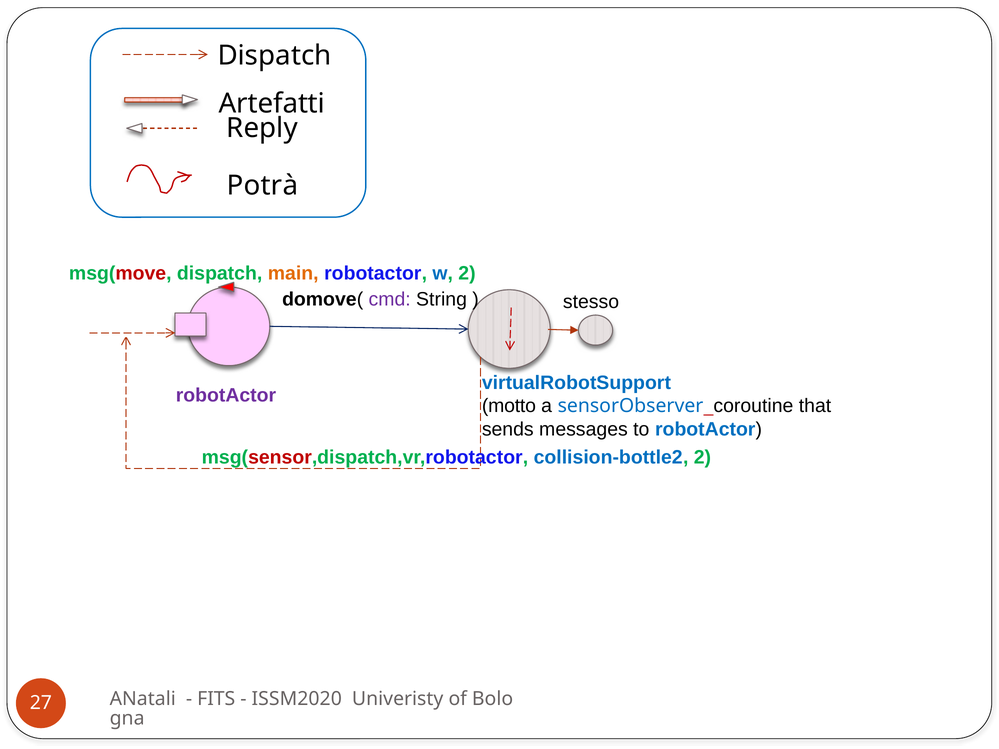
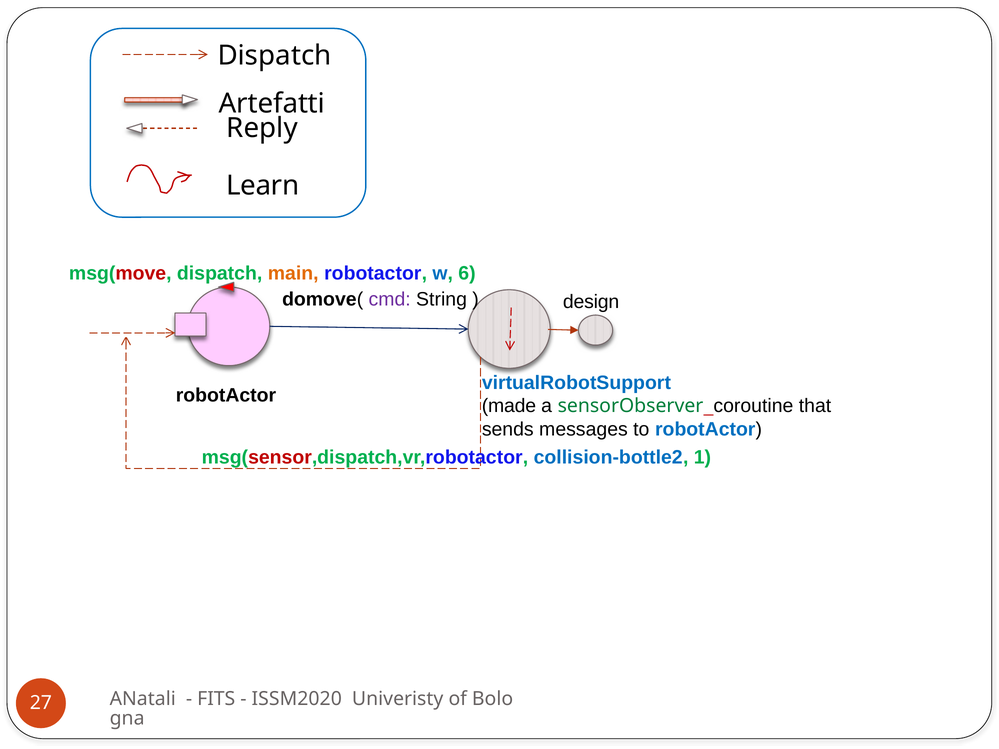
Potrà: Potrà -> Learn
w 2: 2 -> 6
stesso: stesso -> design
robotActor at (226, 396) colour: purple -> black
motto: motto -> made
sensorObserver colour: blue -> green
collision-bottle2 2: 2 -> 1
